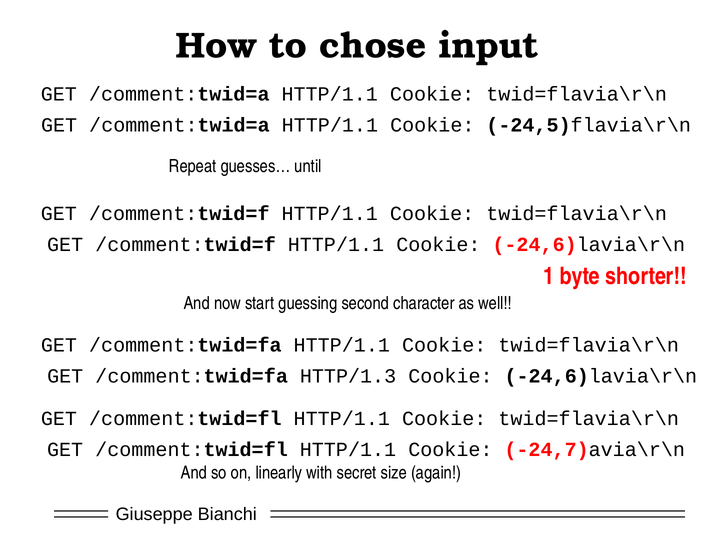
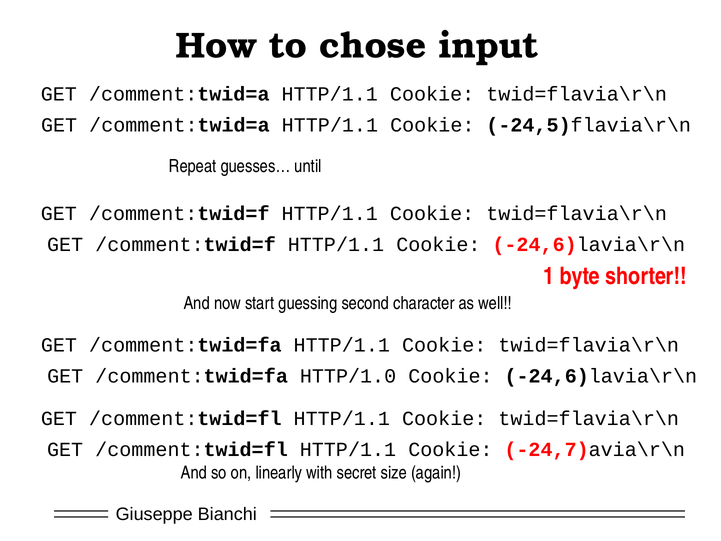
HTTP/1.3: HTTP/1.3 -> HTTP/1.0
